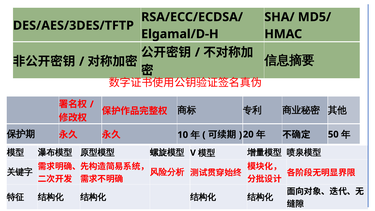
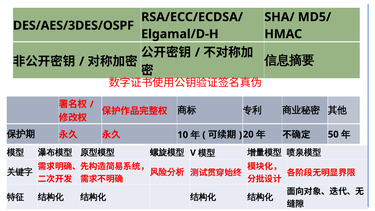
DES/AES/3DES/TFTP: DES/AES/3DES/TFTP -> DES/AES/3DES/OSPF
